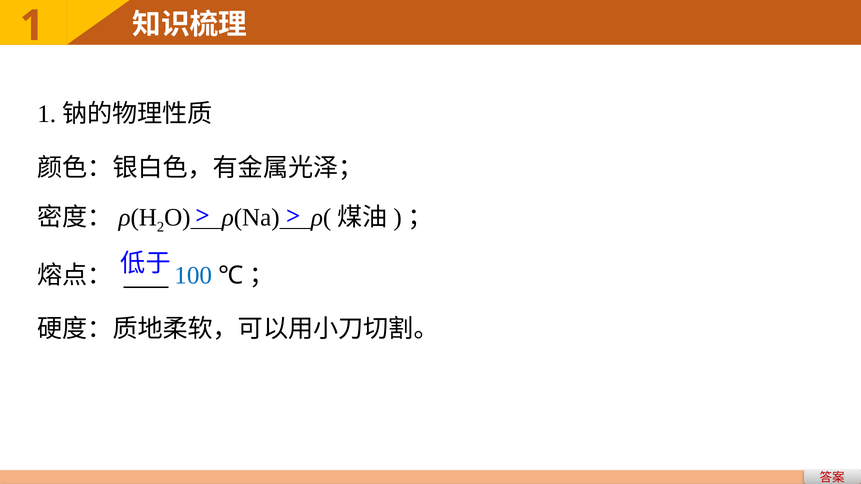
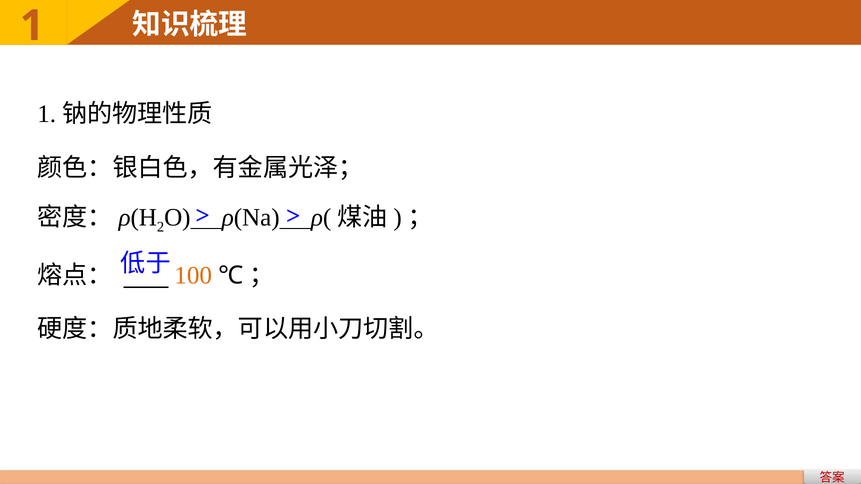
100 colour: blue -> orange
